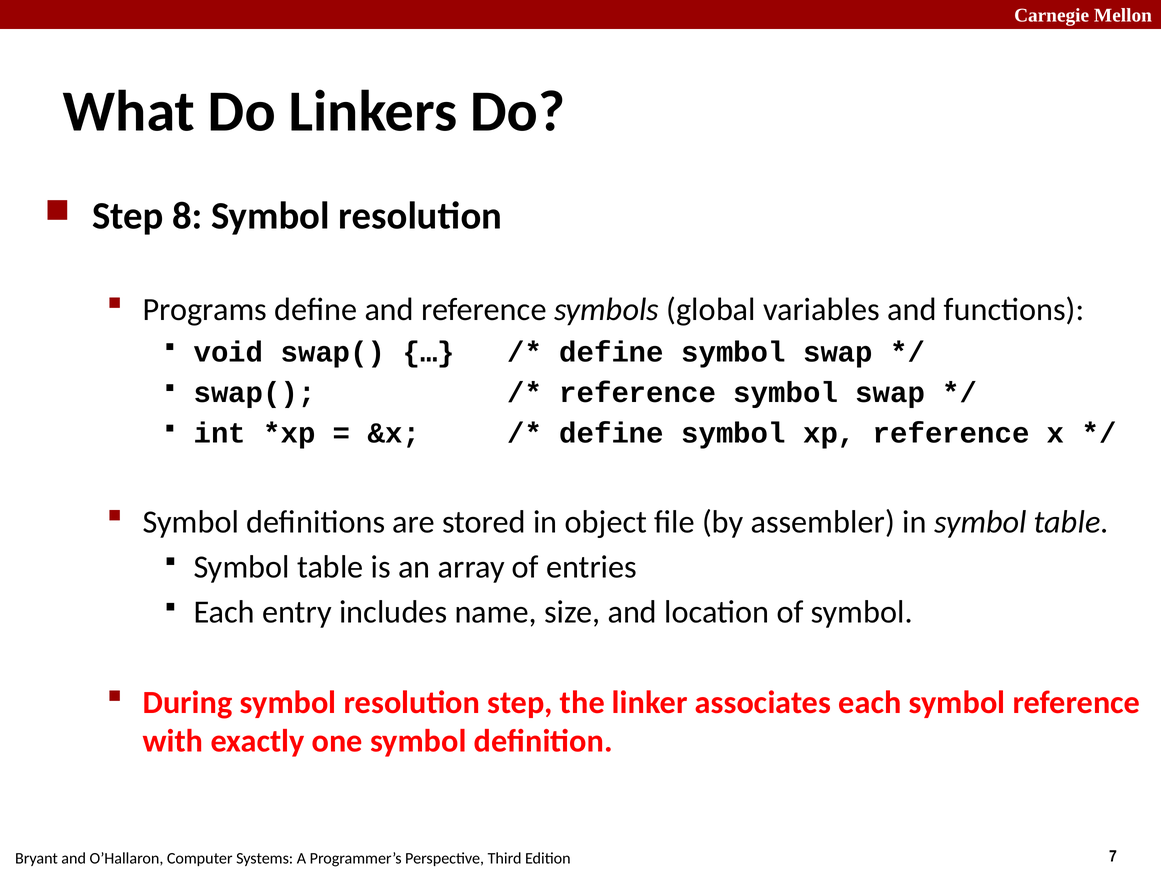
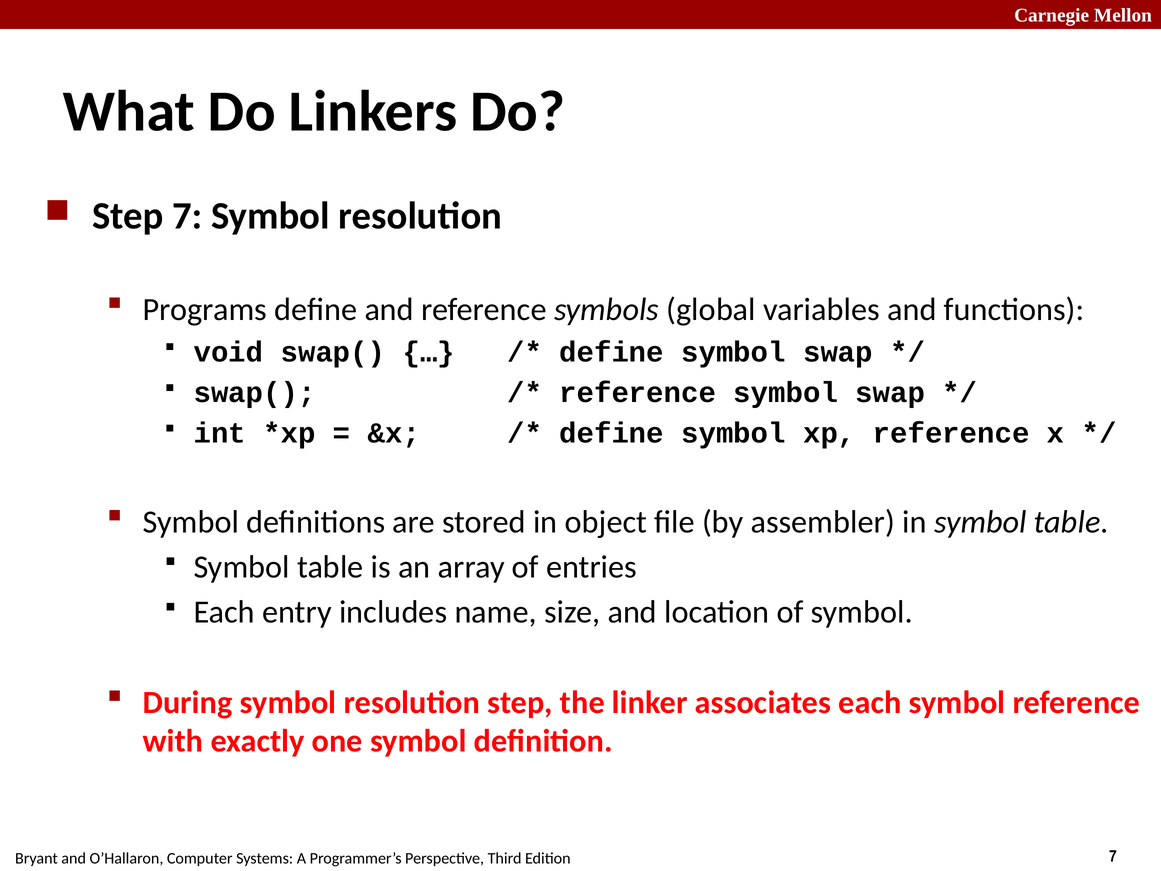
Step 8: 8 -> 7
